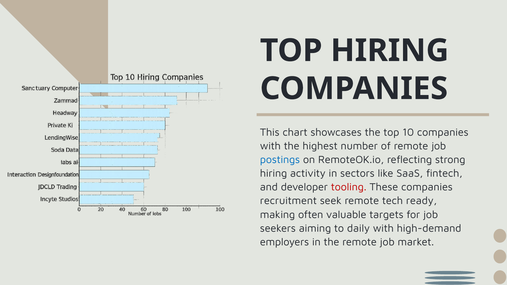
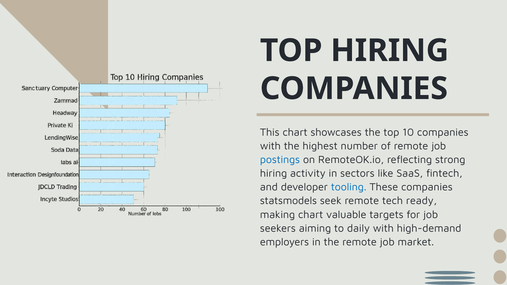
tooling colour: red -> blue
recruitment: recruitment -> statsmodels
making often: often -> chart
